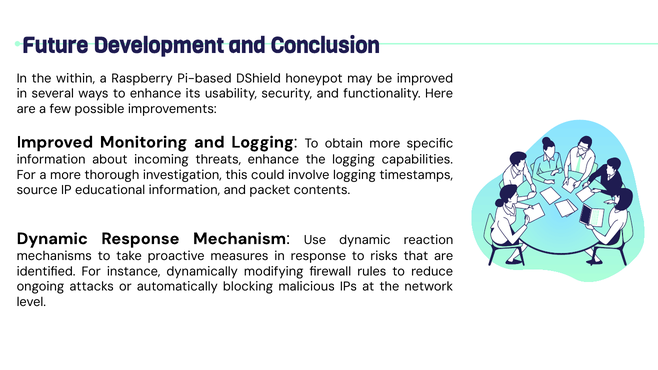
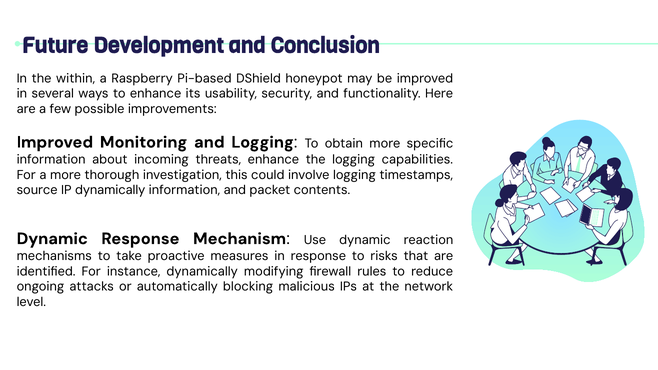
IP educational: educational -> dynamically
